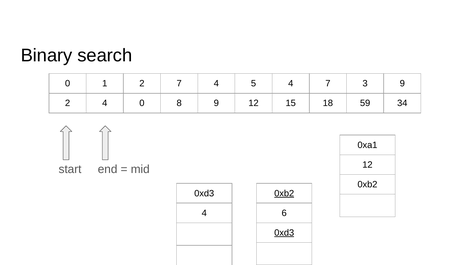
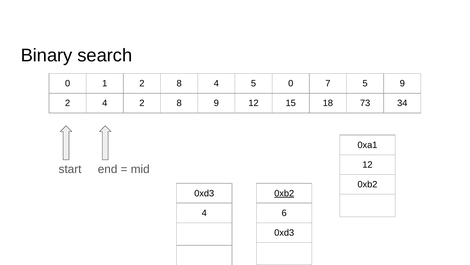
1 2 7: 7 -> 8
5 4: 4 -> 0
7 3: 3 -> 5
4 0: 0 -> 2
59: 59 -> 73
0xd3 at (284, 232) underline: present -> none
